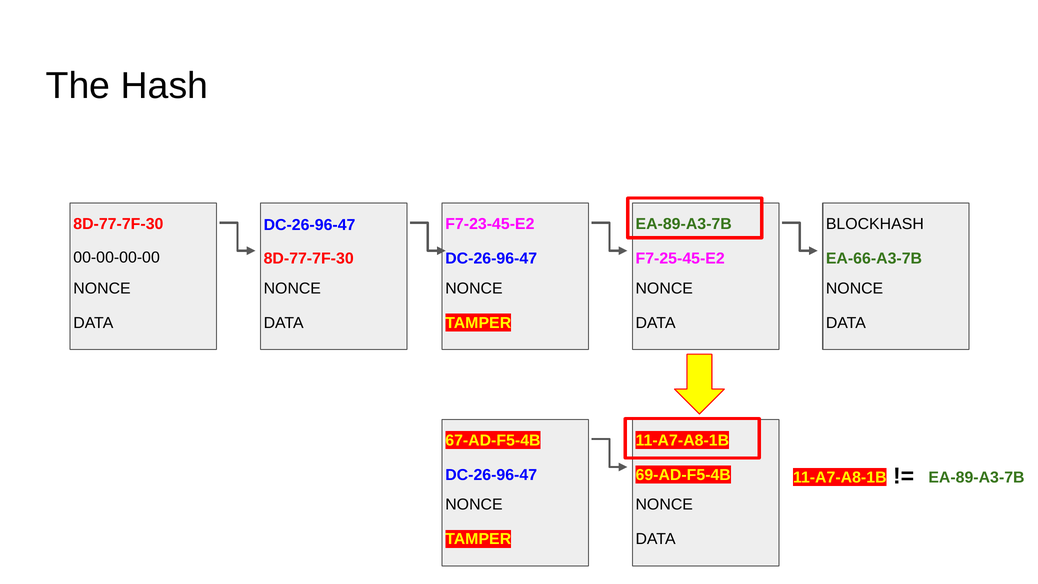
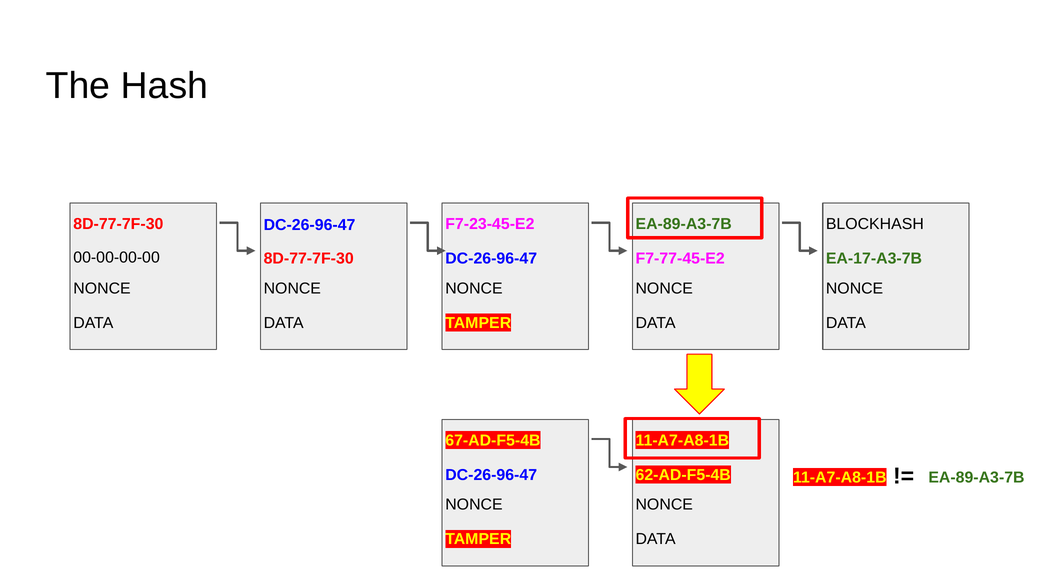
F7-25-45-E2: F7-25-45-E2 -> F7-77-45-E2
EA-66-A3-7B: EA-66-A3-7B -> EA-17-A3-7B
69-AD-F5-4B: 69-AD-F5-4B -> 62-AD-F5-4B
